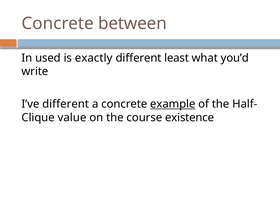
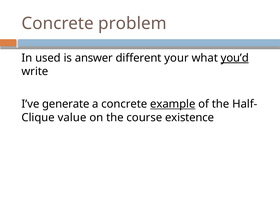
between: between -> problem
exactly: exactly -> answer
least: least -> your
you’d underline: none -> present
I’ve different: different -> generate
